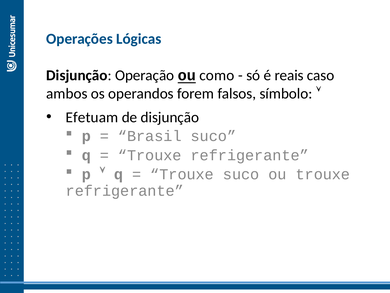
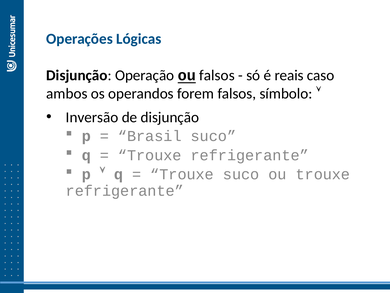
ou como: como -> falsos
Efetuam: Efetuam -> Inversão
